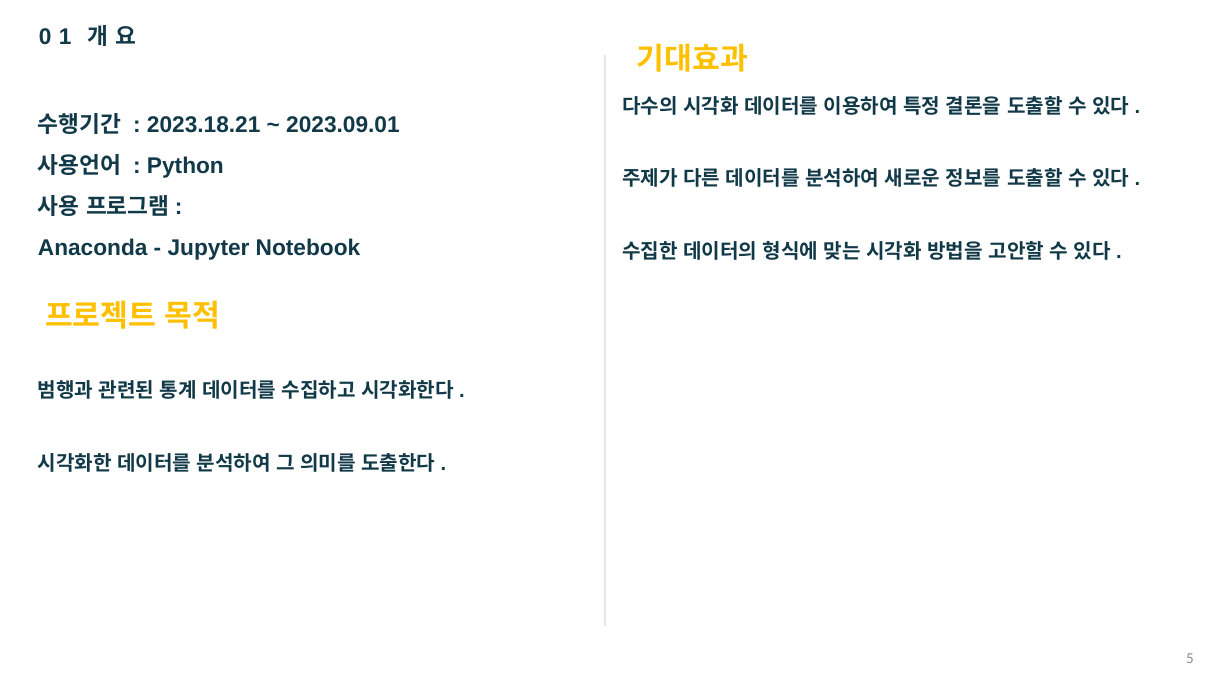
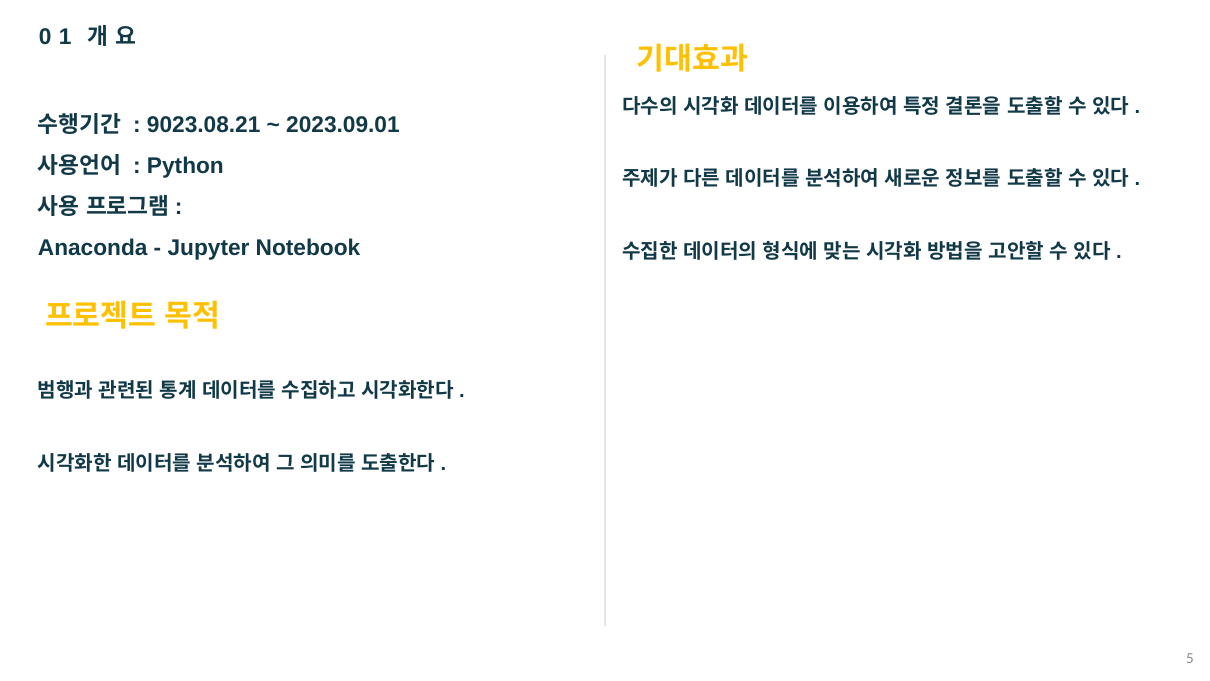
2023.18.21: 2023.18.21 -> 9023.08.21
